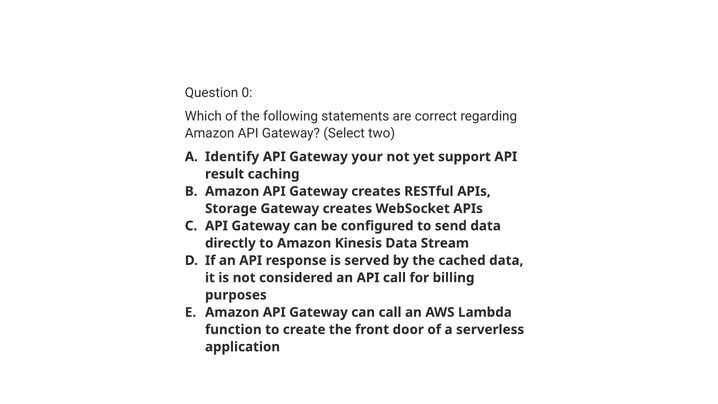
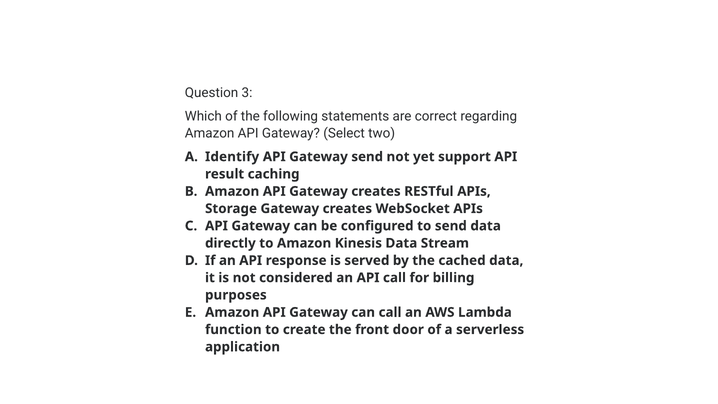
0: 0 -> 3
Gateway your: your -> send
